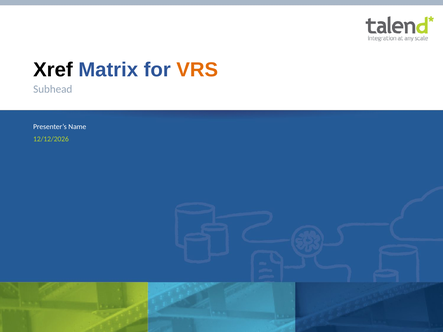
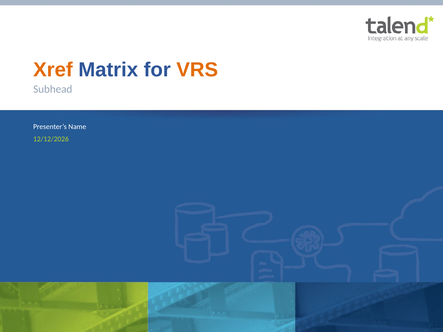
Xref colour: black -> orange
